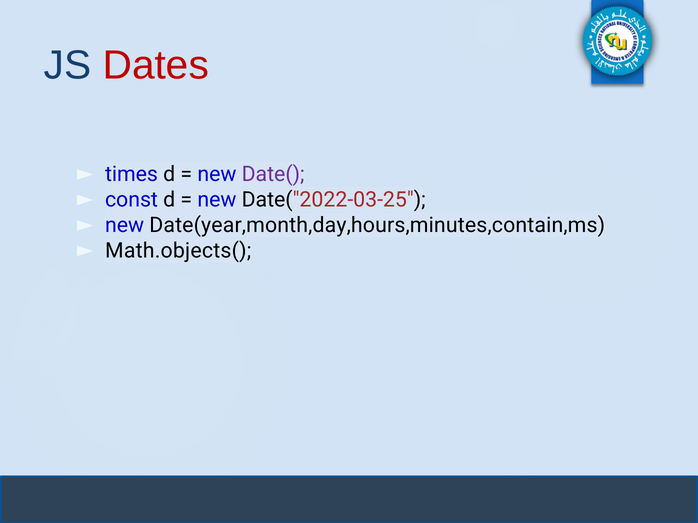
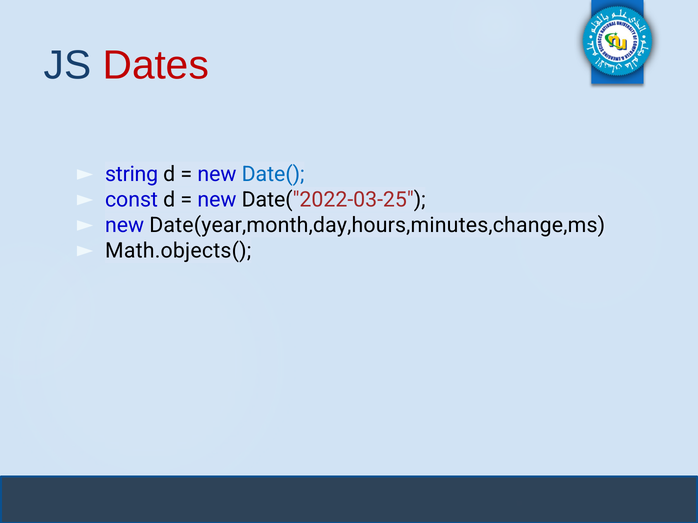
times: times -> string
Date( colour: purple -> blue
Date(year,month,day,hours,minutes,contain,ms: Date(year,month,day,hours,minutes,contain,ms -> Date(year,month,day,hours,minutes,change,ms
